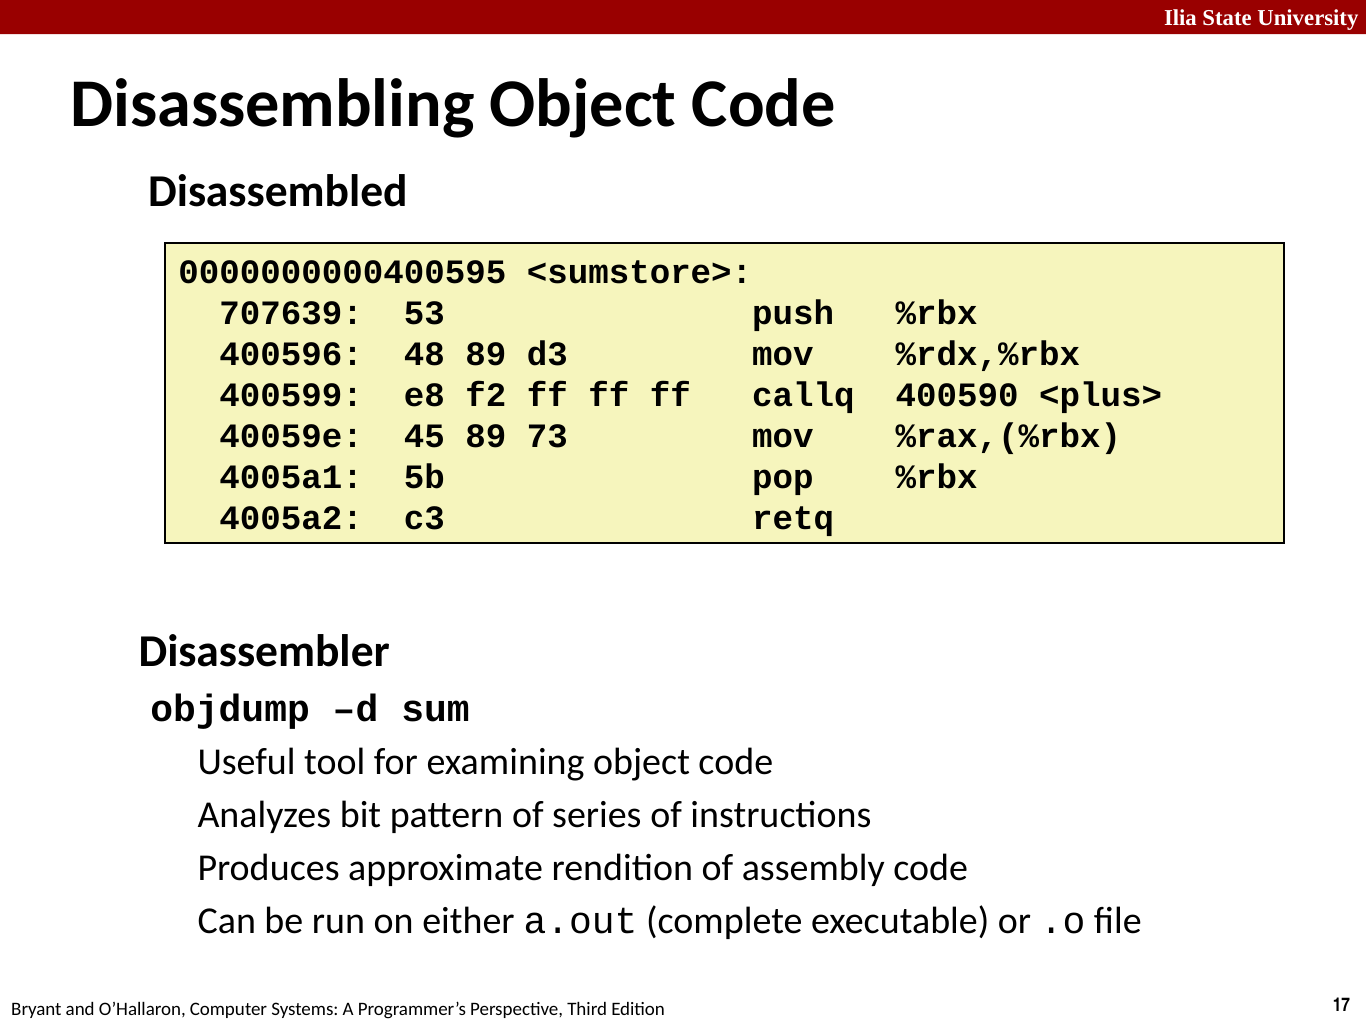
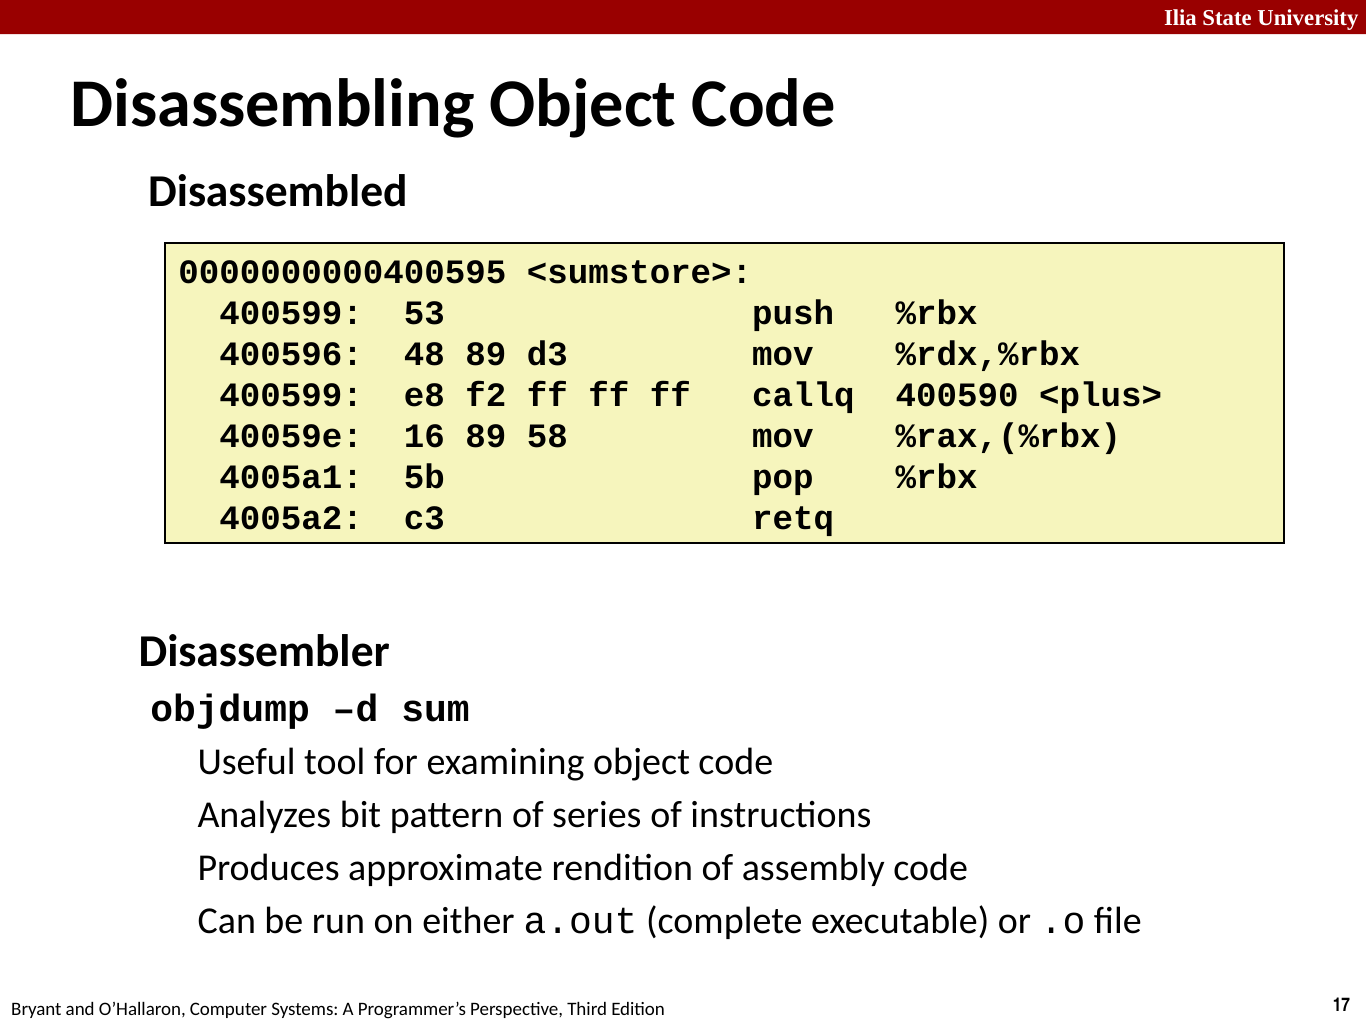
707639 at (291, 314): 707639 -> 400599
45: 45 -> 16
73: 73 -> 58
